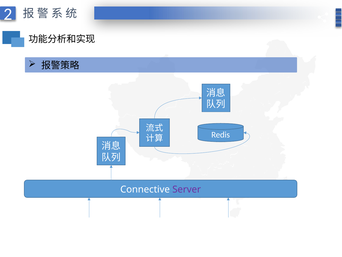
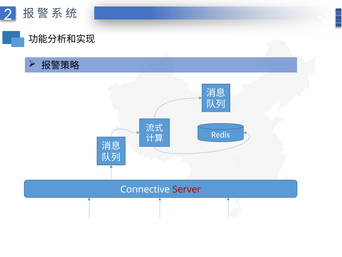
Server colour: purple -> red
